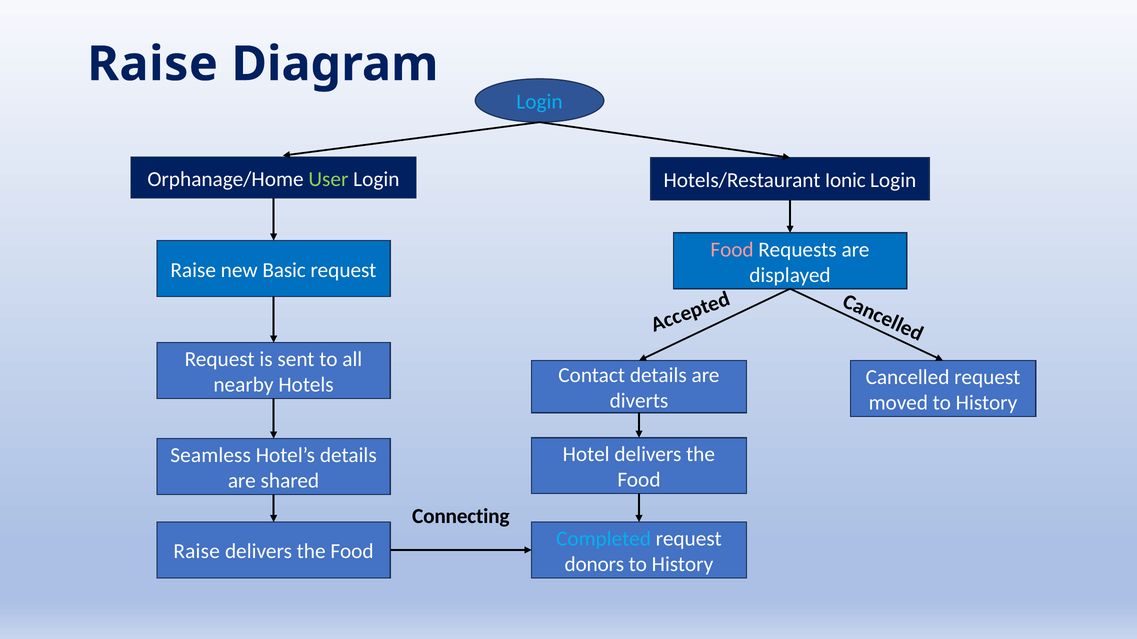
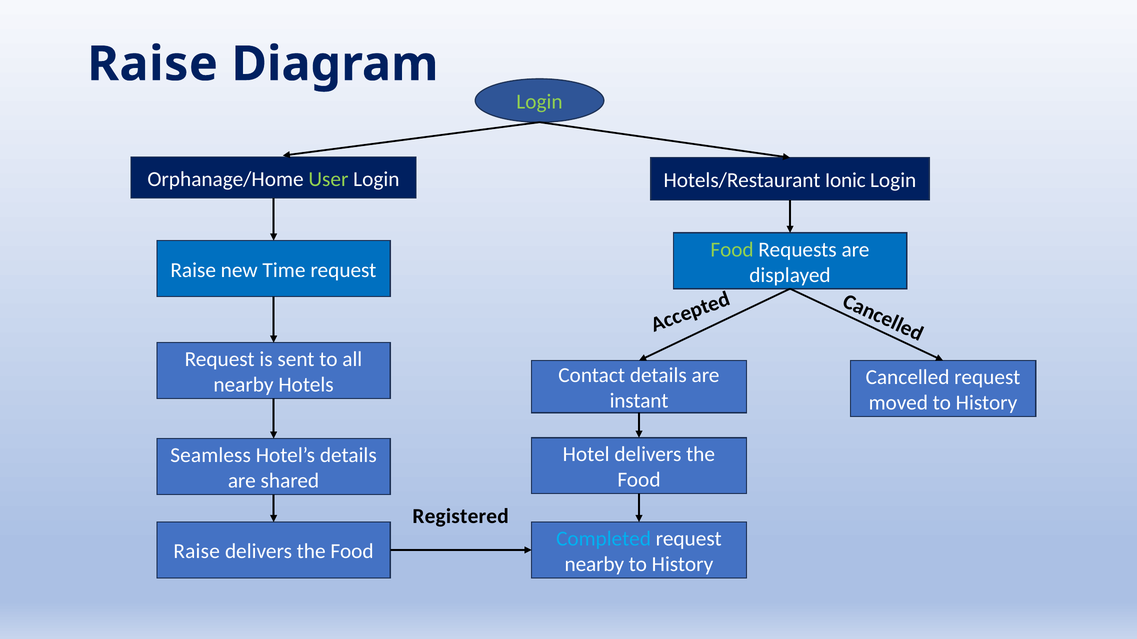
Login at (539, 102) colour: light blue -> light green
Food at (732, 250) colour: pink -> light green
Basic: Basic -> Time
diverts: diverts -> instant
Connecting: Connecting -> Registered
donors at (594, 565): donors -> nearby
